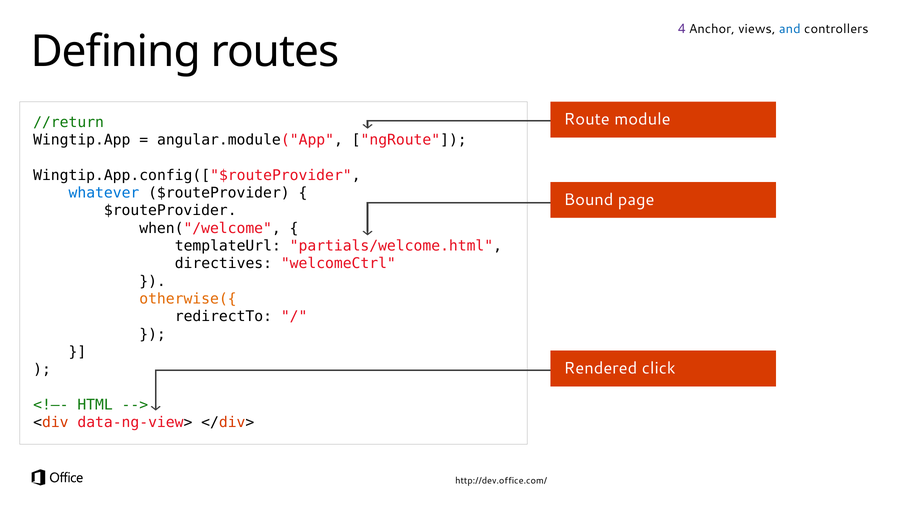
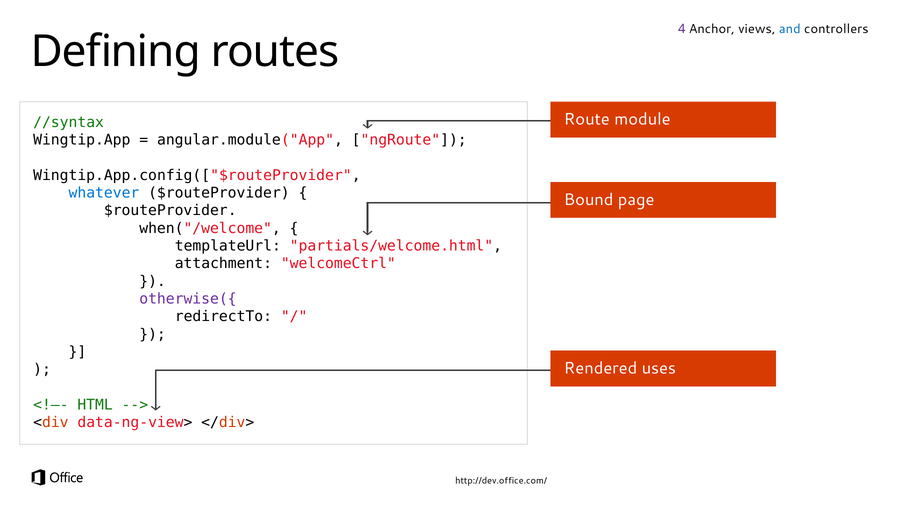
//return: //return -> //syntax
directives: directives -> attachment
otherwise({ colour: orange -> purple
click: click -> uses
